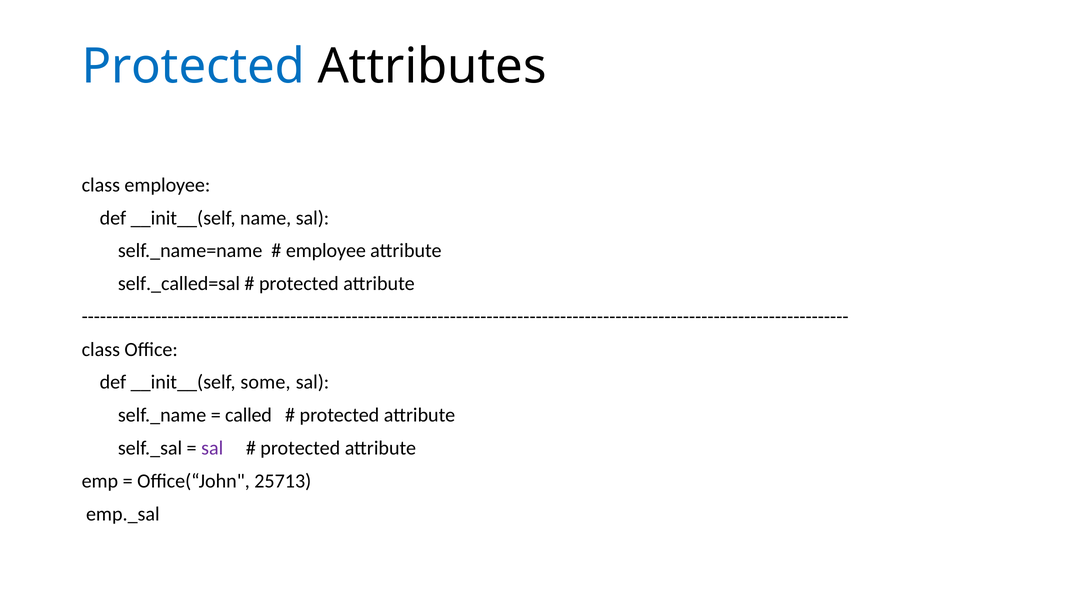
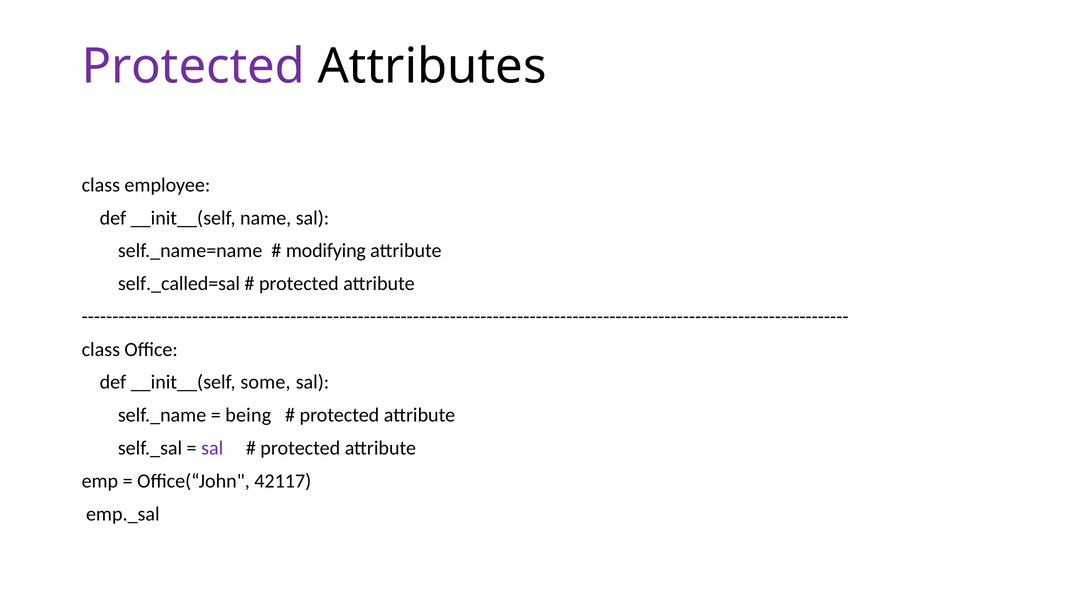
Protected at (193, 67) colour: blue -> purple
employee at (326, 251): employee -> modifying
called: called -> being
25713: 25713 -> 42117
